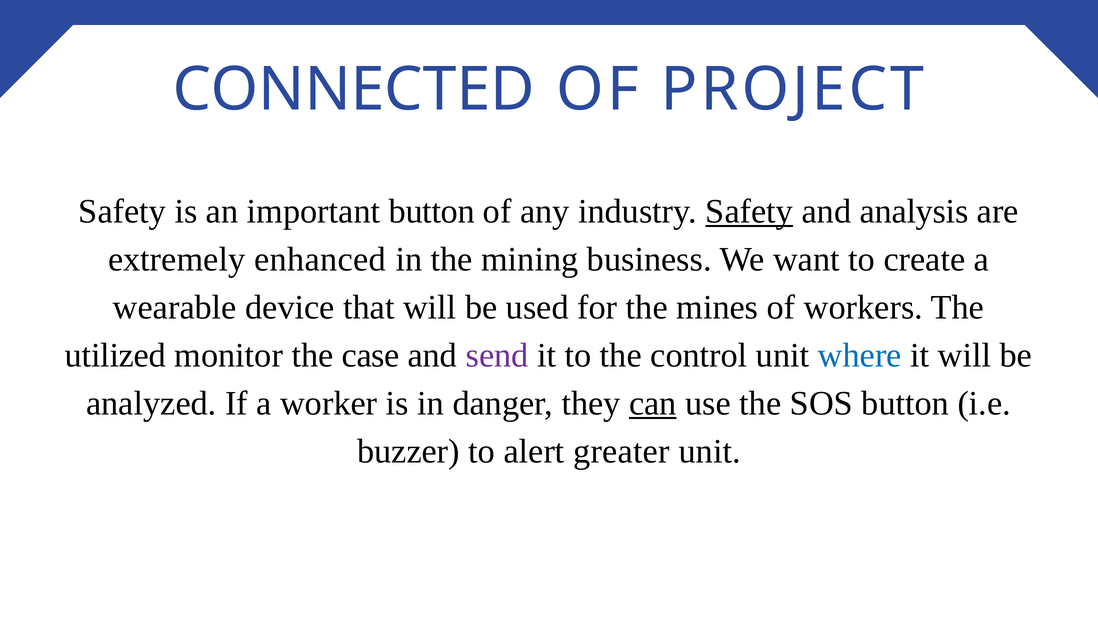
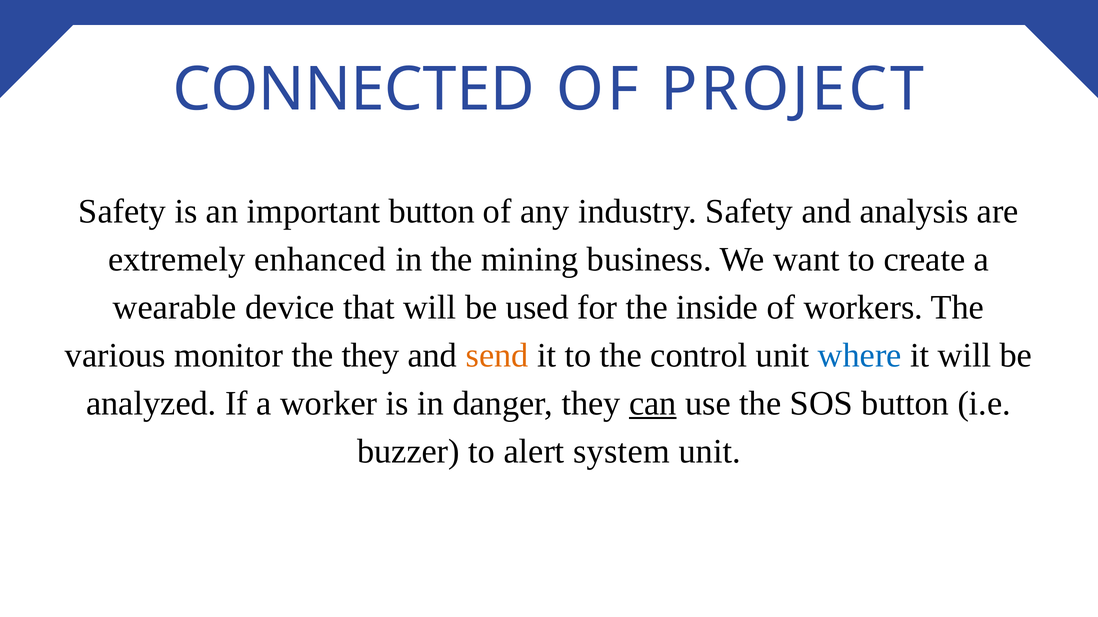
Safety at (749, 212) underline: present -> none
mines: mines -> inside
utilized: utilized -> various
the case: case -> they
send colour: purple -> orange
greater: greater -> system
